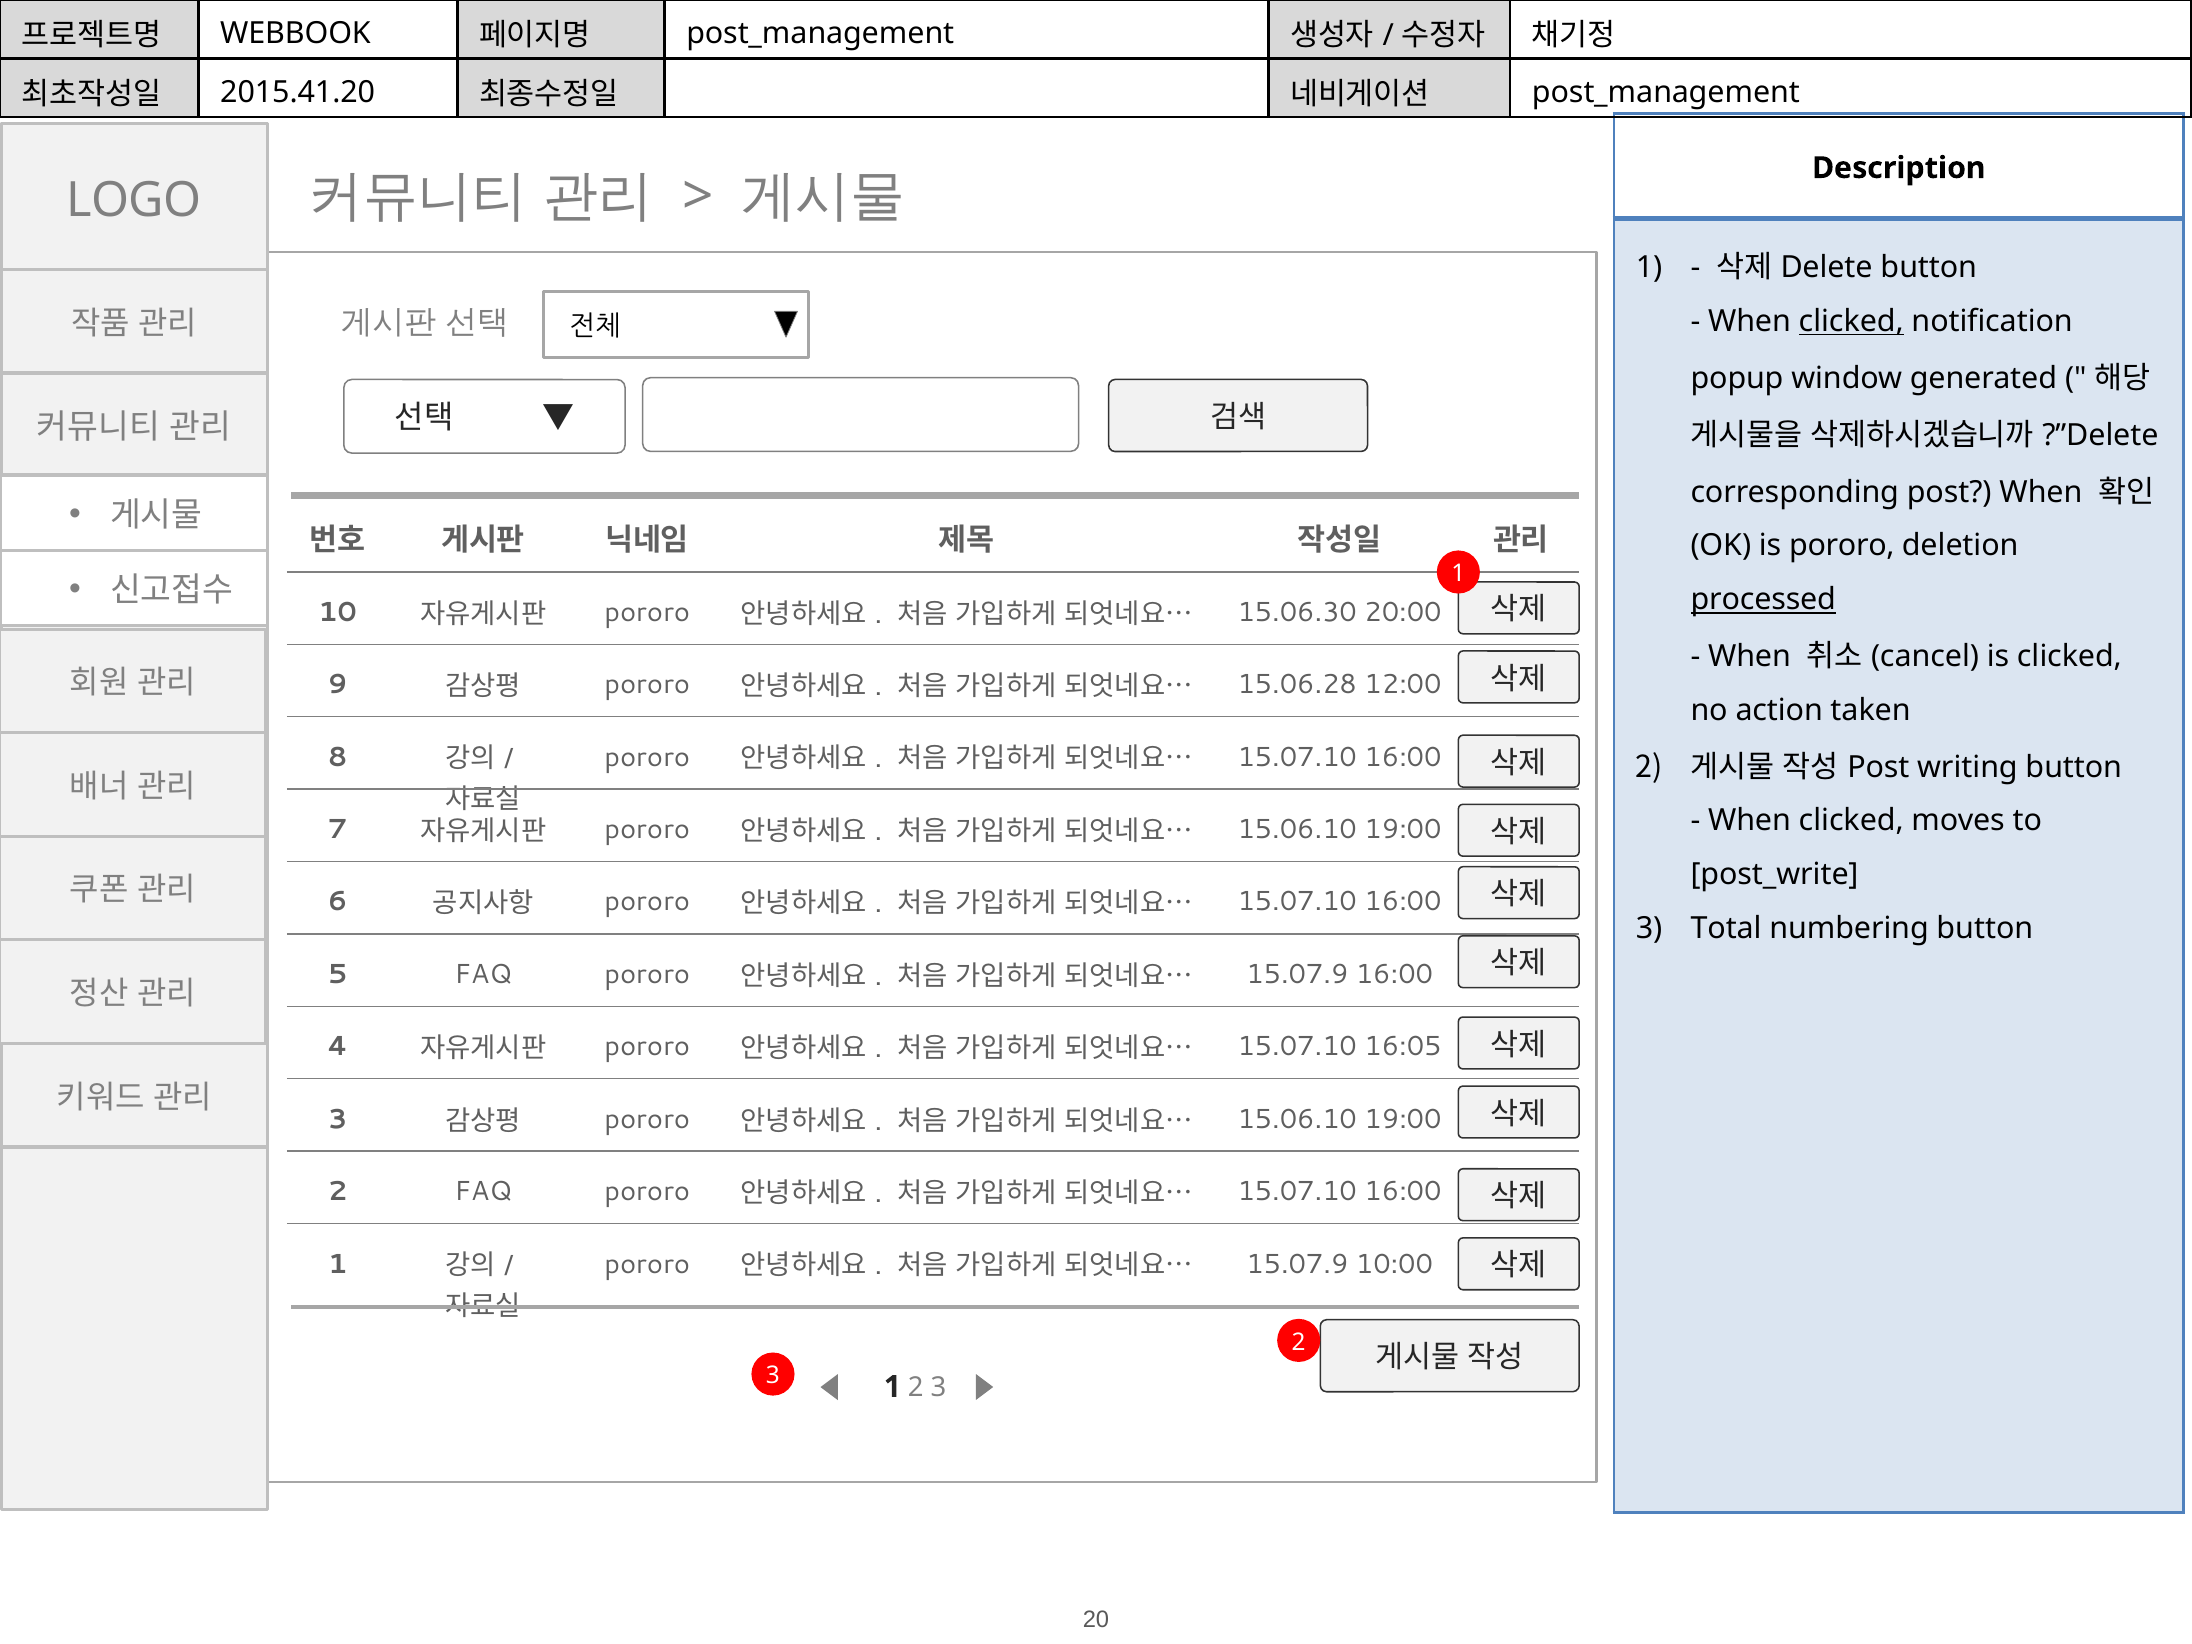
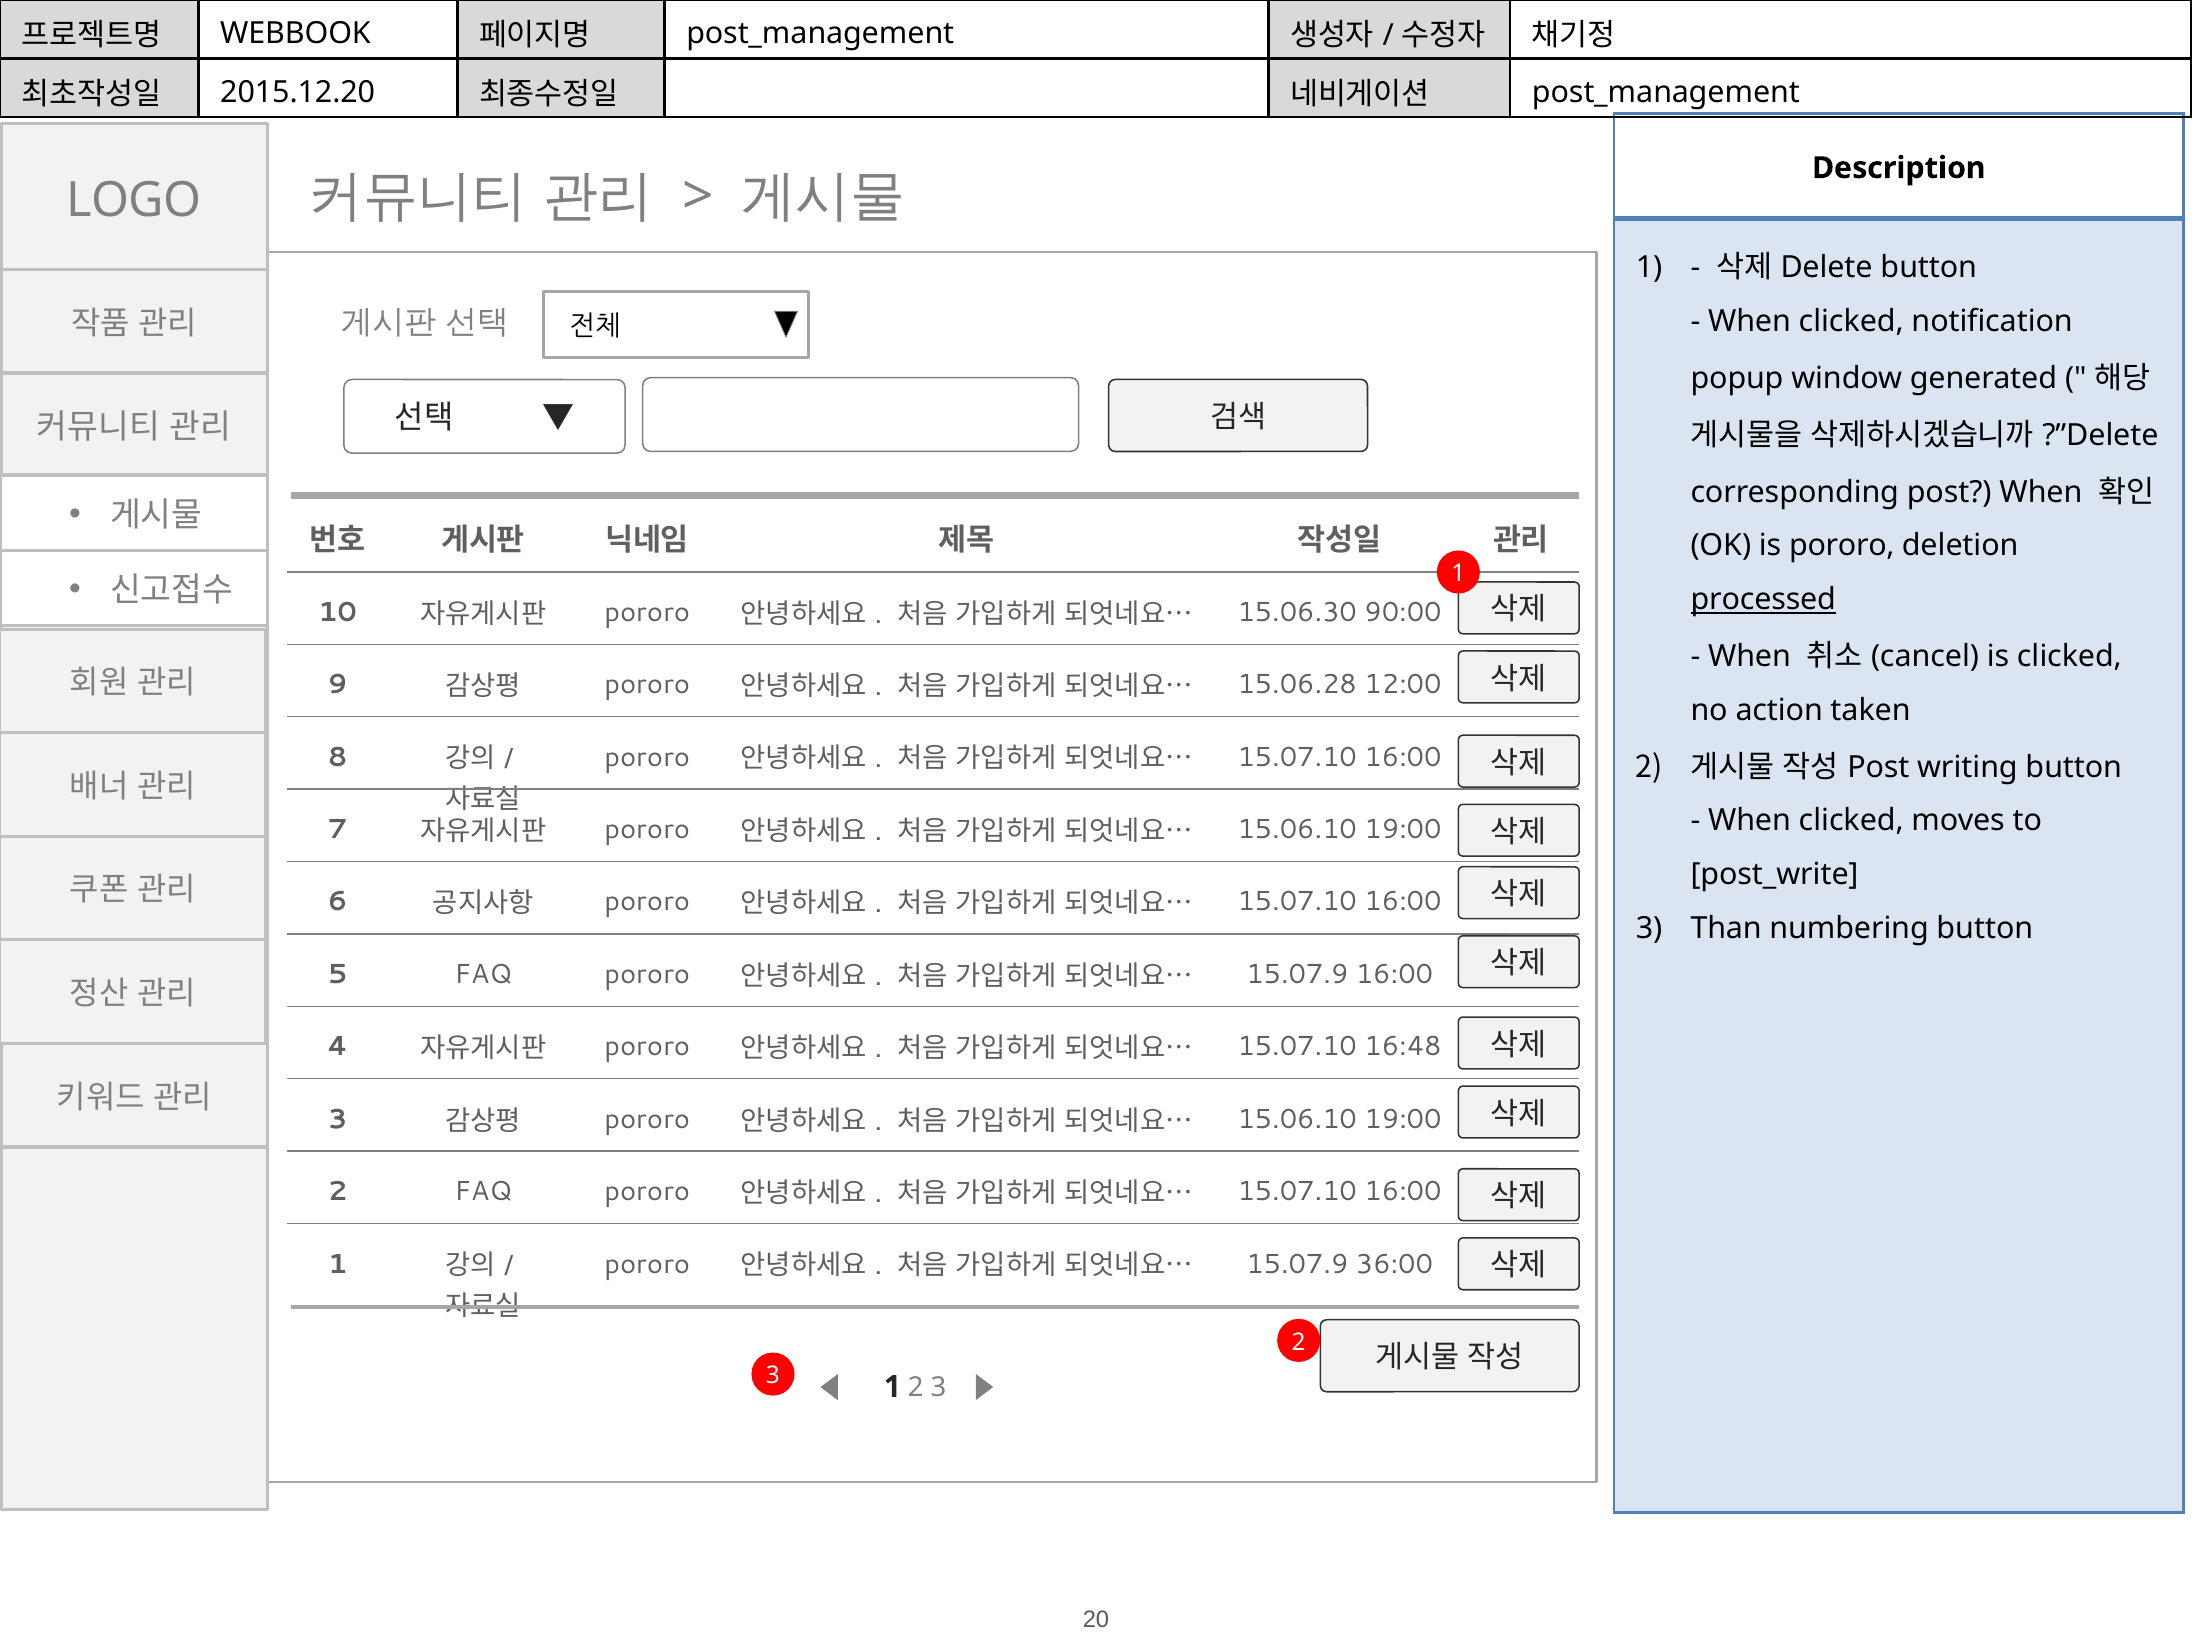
2015.41.20: 2015.41.20 -> 2015.12.20
clicked at (1851, 321) underline: present -> none
20:00: 20:00 -> 90:00
Total: Total -> Than
16:05: 16:05 -> 16:48
10:00: 10:00 -> 36:00
